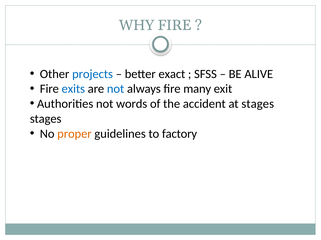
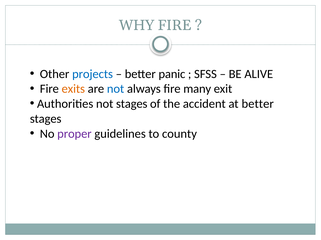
exact: exact -> panic
exits colour: blue -> orange
not words: words -> stages
at stages: stages -> better
proper colour: orange -> purple
factory: factory -> county
